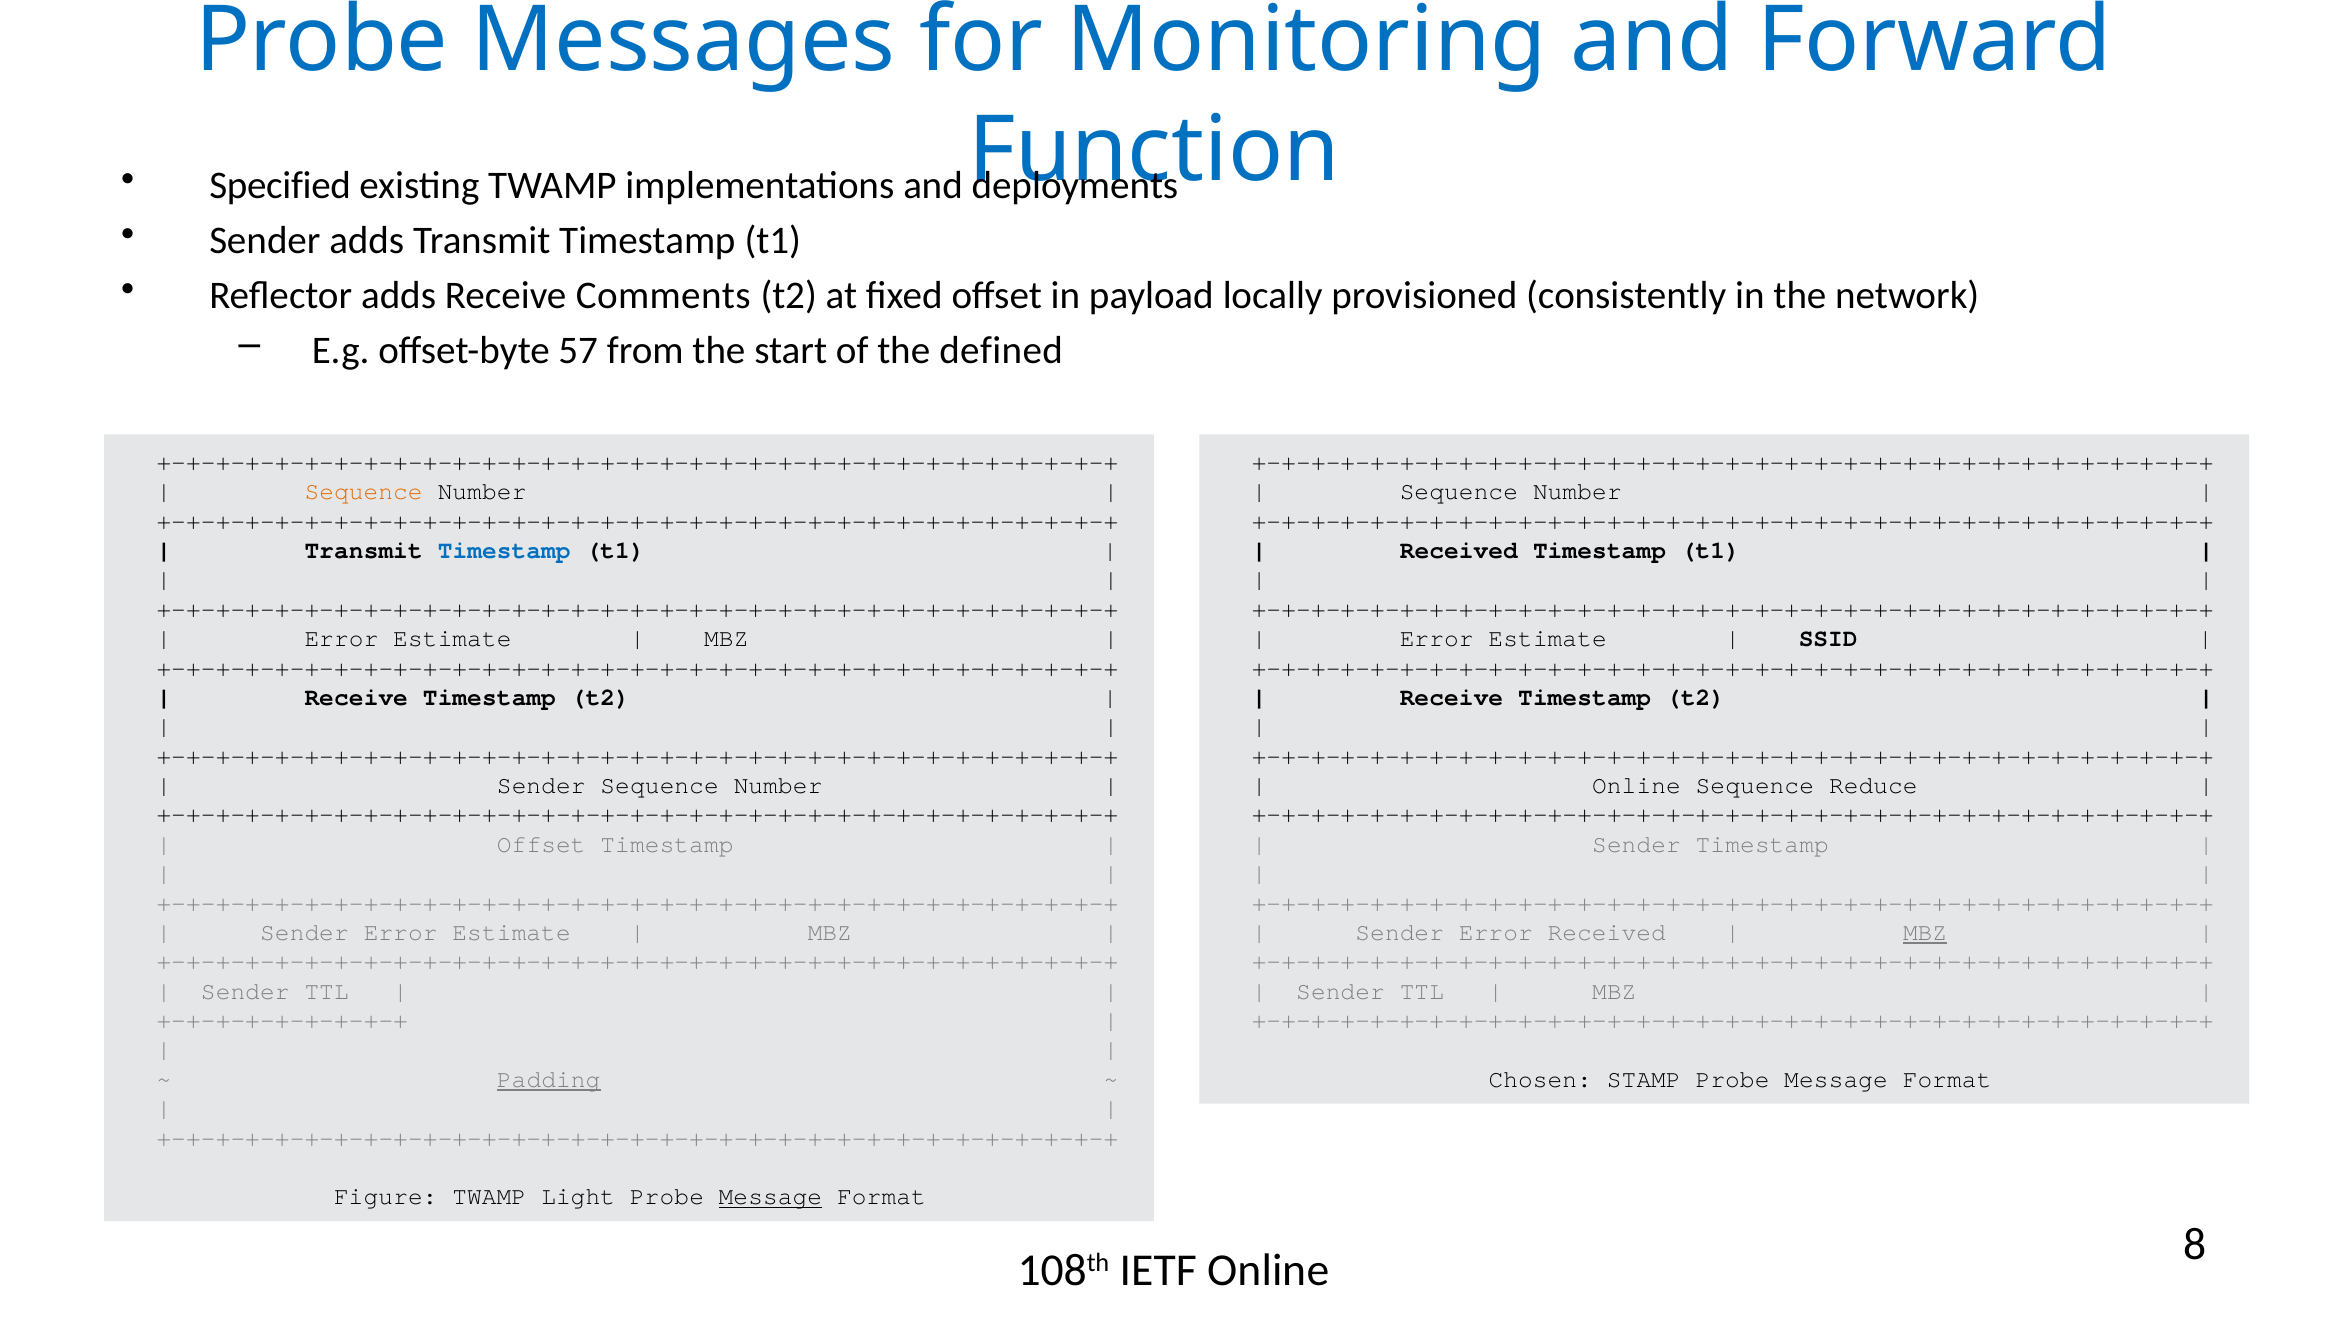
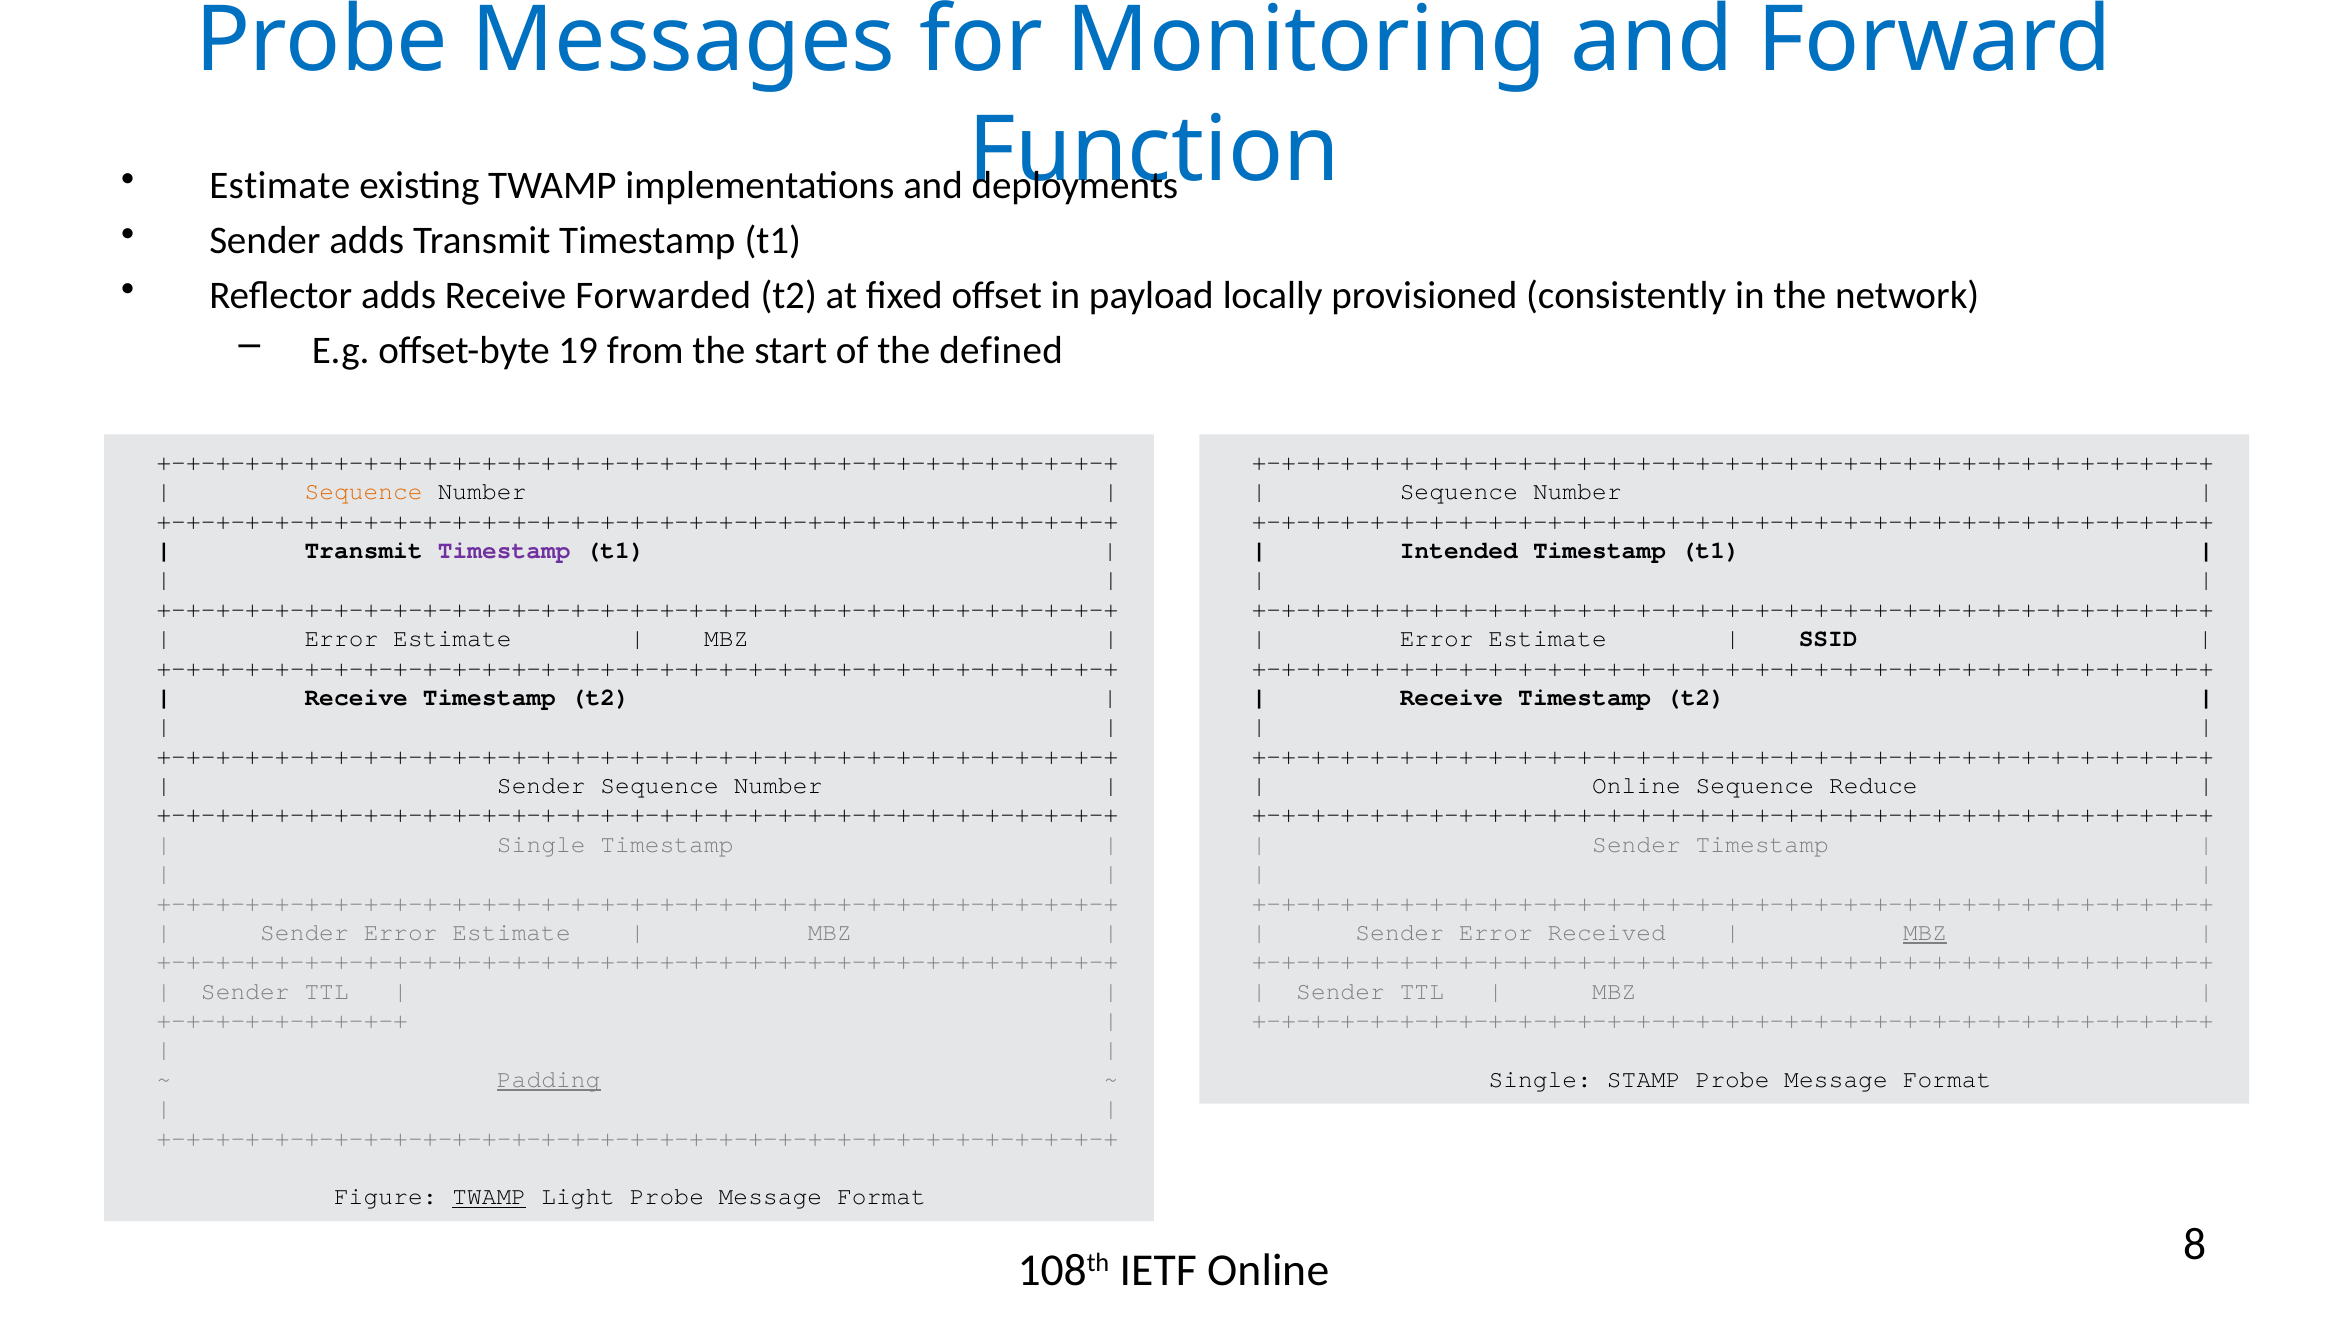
Specified at (280, 186): Specified -> Estimate
Comments: Comments -> Forwarded
57: 57 -> 19
Timestamp at (504, 551) colour: blue -> purple
Received at (1459, 551): Received -> Intended
Offset at (541, 844): Offset -> Single
Chosen at (1540, 1079): Chosen -> Single
TWAMP at (489, 1197) underline: none -> present
Message at (770, 1197) underline: present -> none
